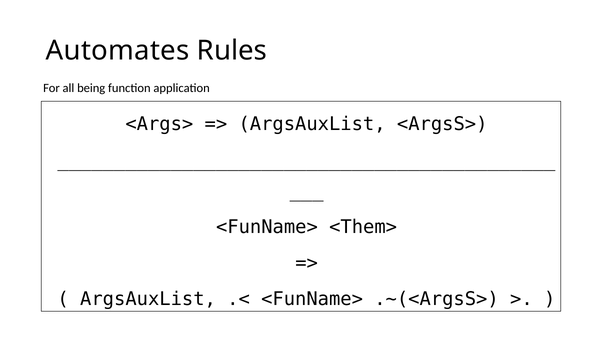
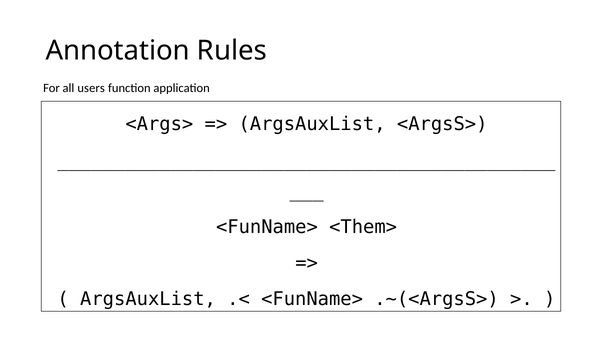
Automates: Automates -> Annotation
being: being -> users
